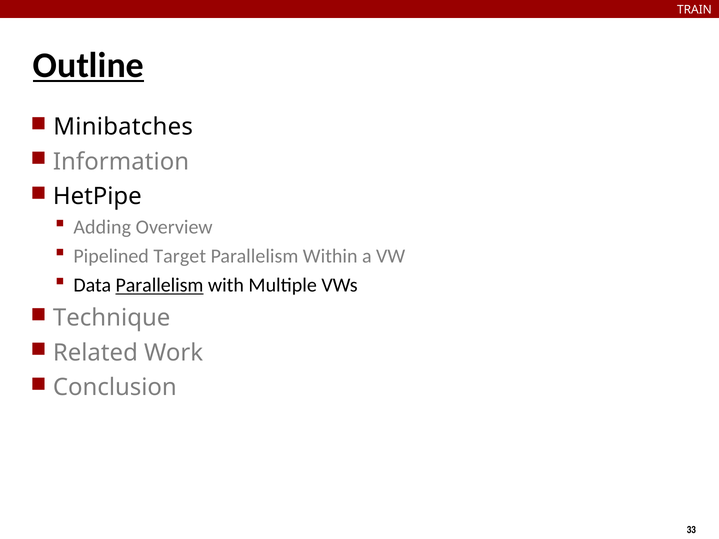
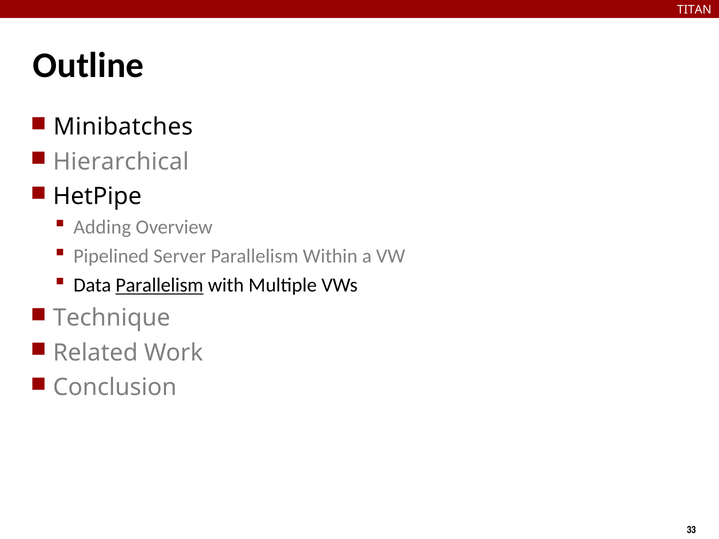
TRAIN: TRAIN -> TITAN
Outline underline: present -> none
Information: Information -> Hierarchical
Target: Target -> Server
